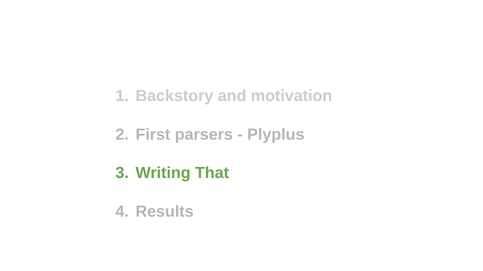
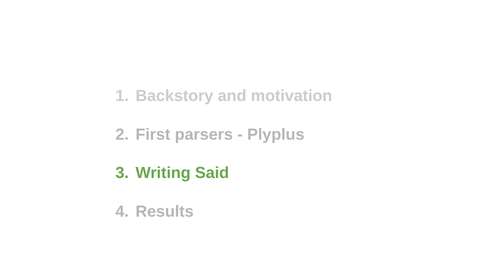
That: That -> Said
